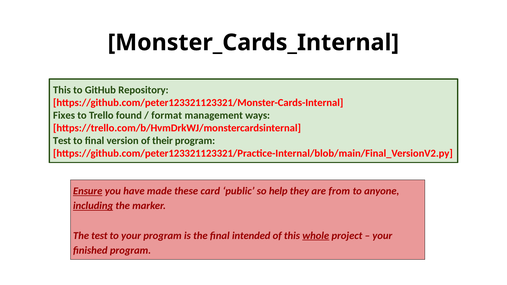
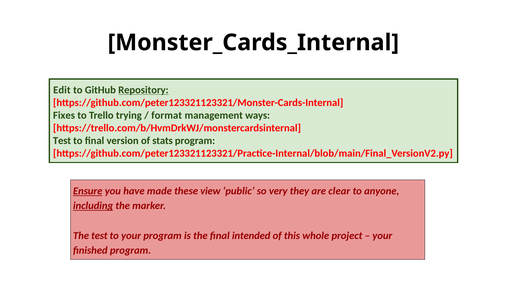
This at (62, 90): This -> Edit
Repository underline: none -> present
found: found -> trying
their: their -> stats
card: card -> view
help: help -> very
from: from -> clear
whole underline: present -> none
